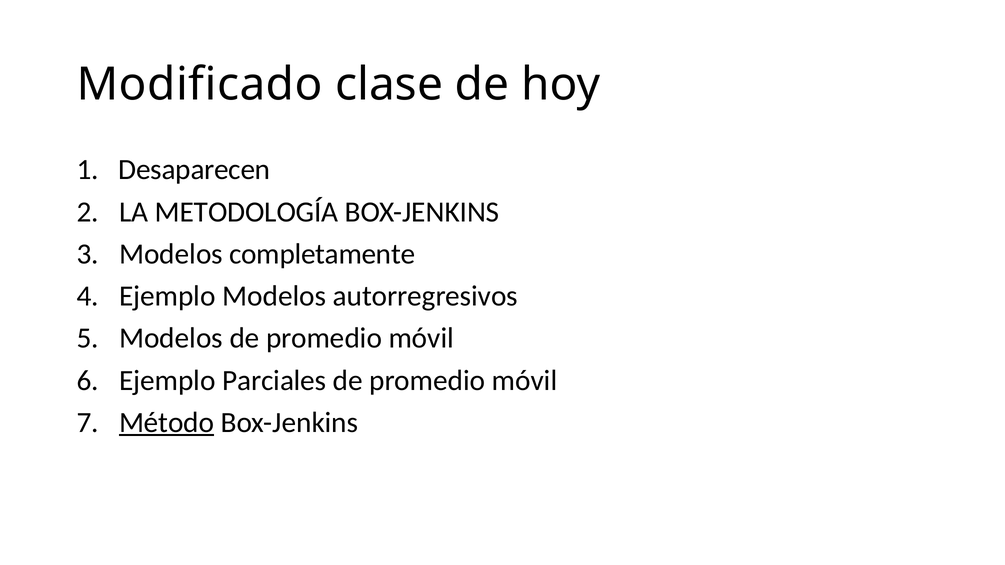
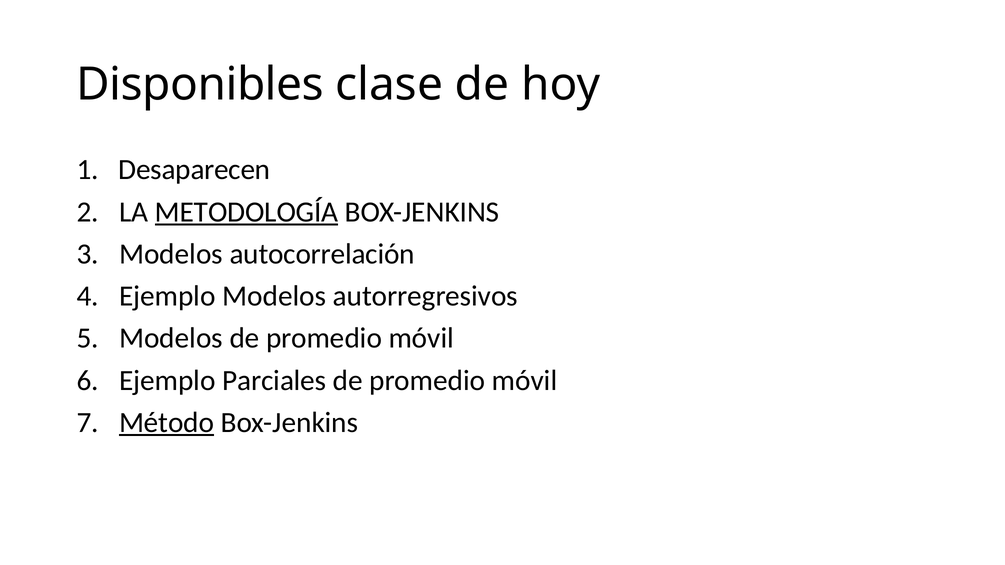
Modificado: Modificado -> Disponibles
METODOLOGÍA underline: none -> present
completamente: completamente -> autocorrelación
